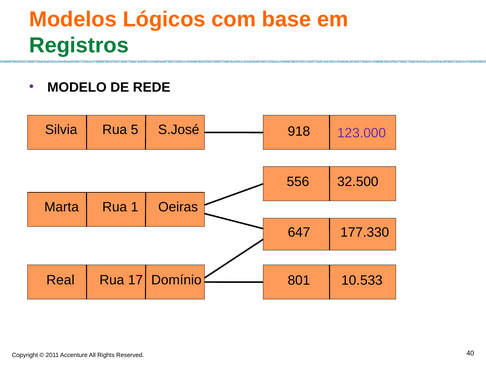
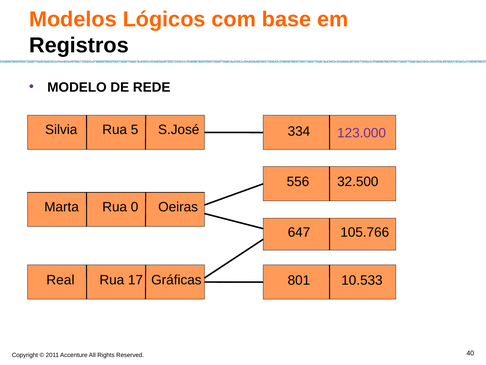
Registros colour: green -> black
918: 918 -> 334
1: 1 -> 0
177.330: 177.330 -> 105.766
Domínio: Domínio -> Gráficas
